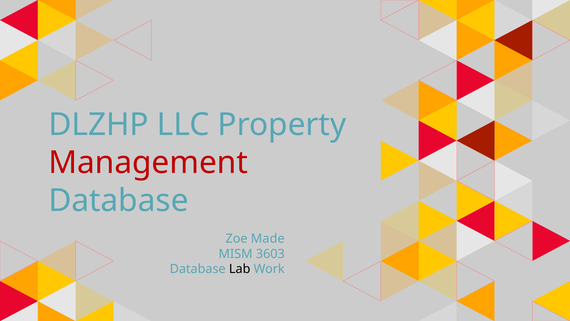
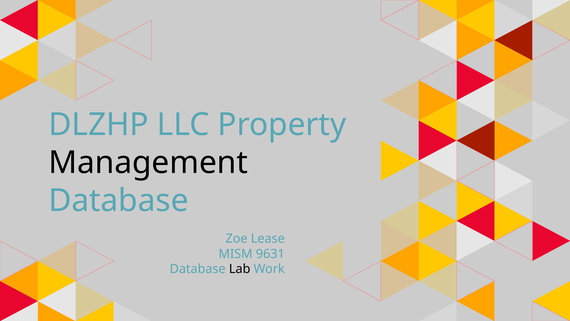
Management colour: red -> black
Made: Made -> Lease
3603: 3603 -> 9631
